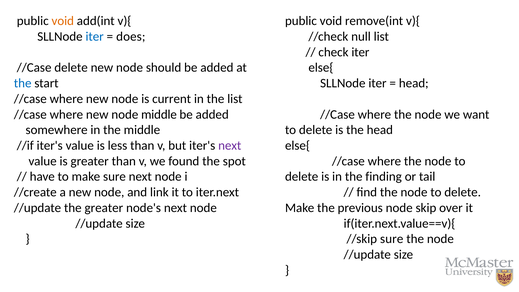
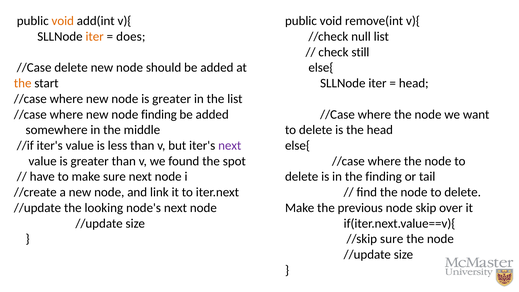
iter at (95, 37) colour: blue -> orange
check iter: iter -> still
the at (23, 83) colour: blue -> orange
node is current: current -> greater
node middle: middle -> finding
the greater: greater -> looking
